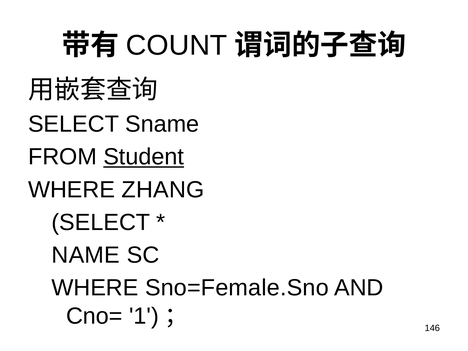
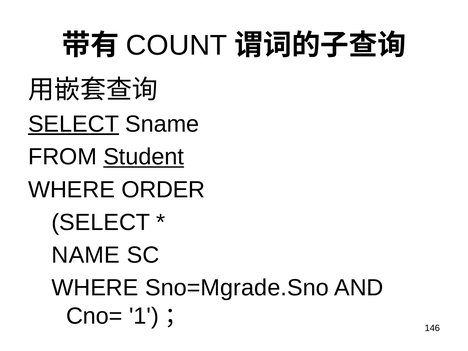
SELECT at (74, 124) underline: none -> present
ZHANG: ZHANG -> ORDER
Sno=Female.Sno: Sno=Female.Sno -> Sno=Mgrade.Sno
